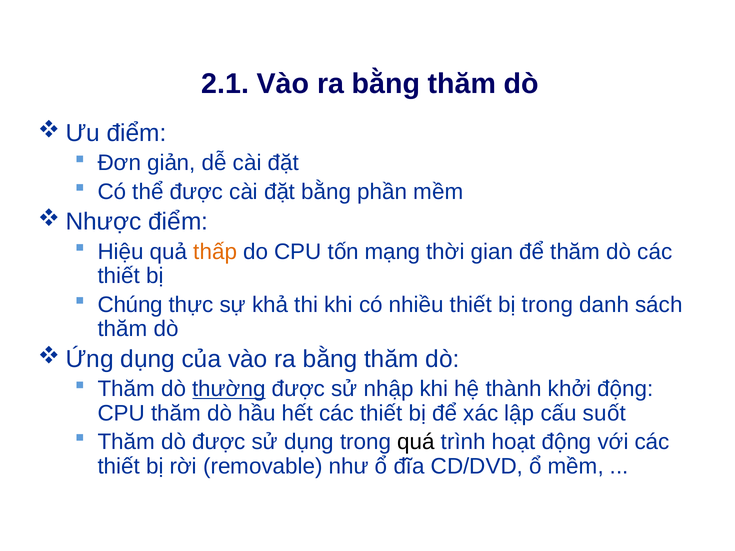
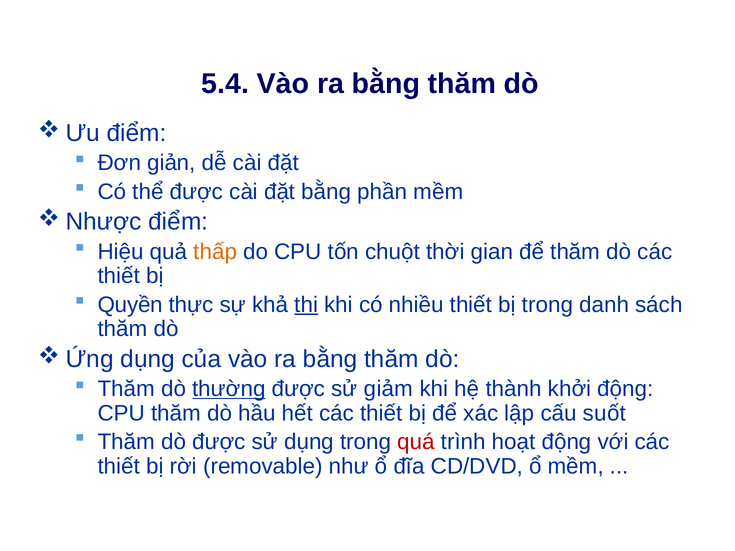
2.1: 2.1 -> 5.4
mạng: mạng -> chuột
Chúng: Chúng -> Quyền
thi underline: none -> present
nhập: nhập -> giảm
quá colour: black -> red
